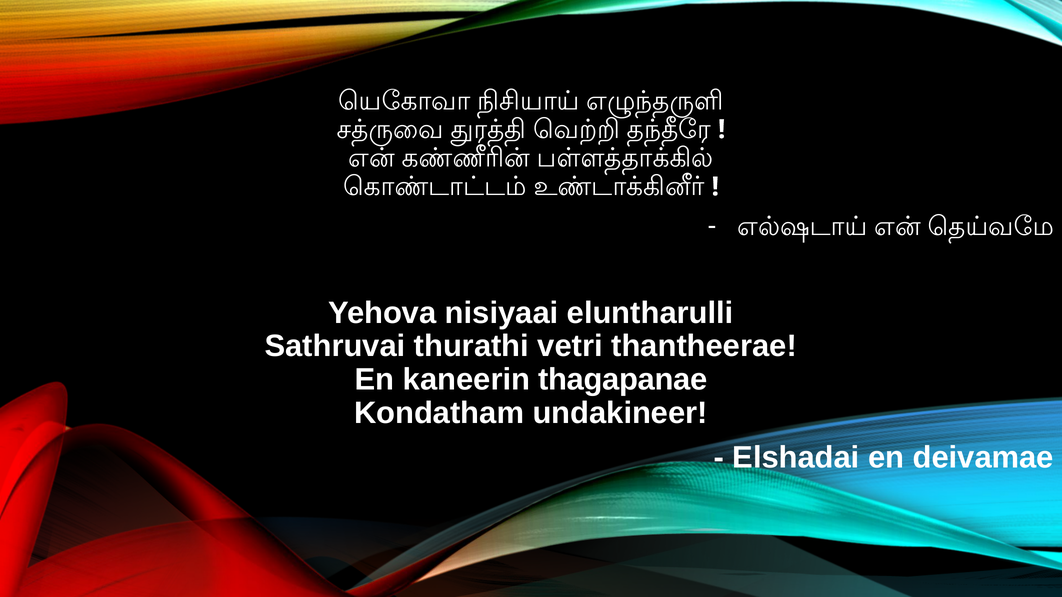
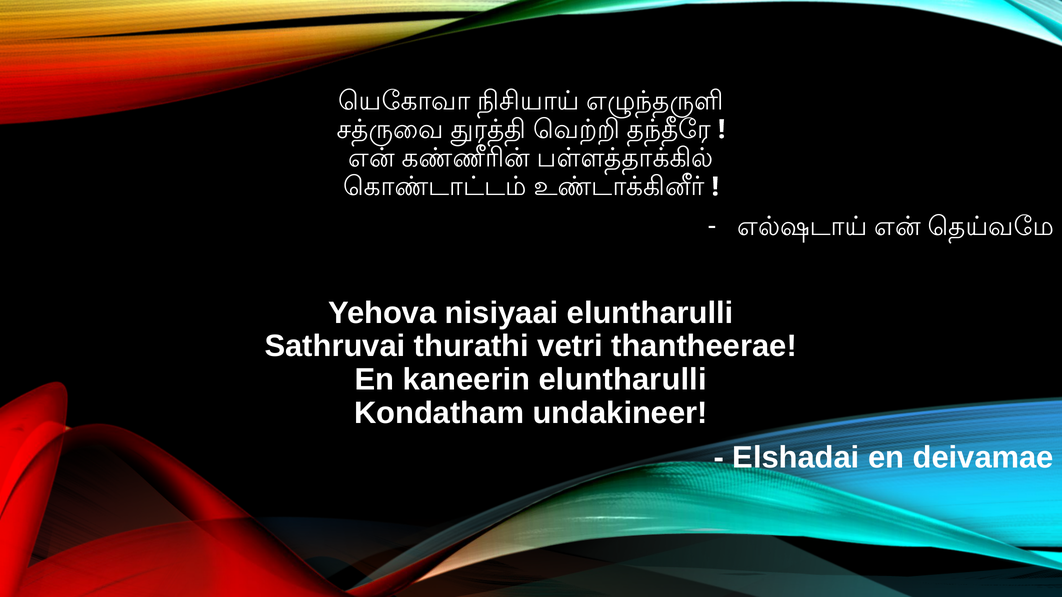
kaneerin thagapanae: thagapanae -> eluntharulli
